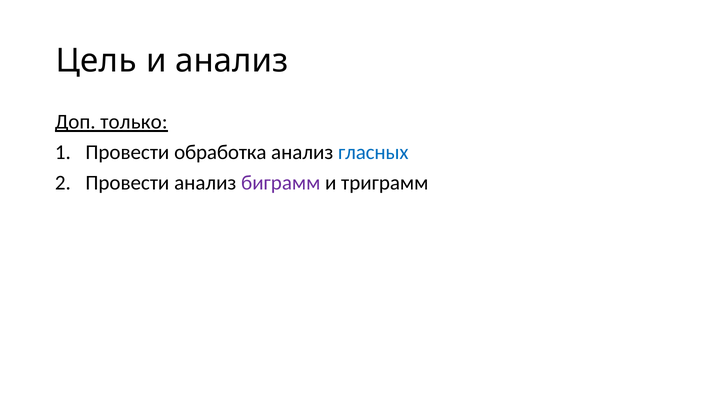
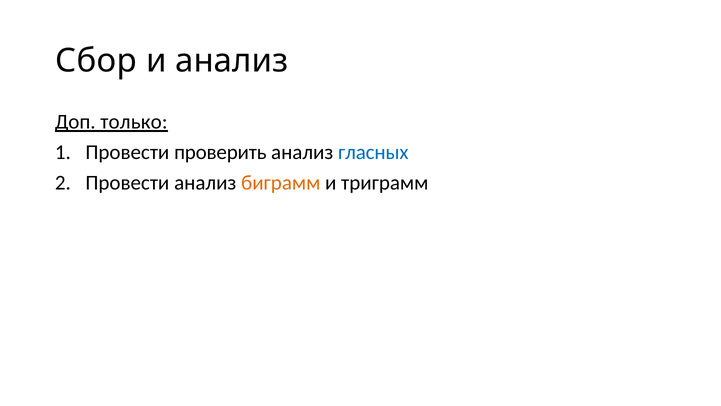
Цель: Цель -> Сбор
обработка: обработка -> проверить
биграмм colour: purple -> orange
